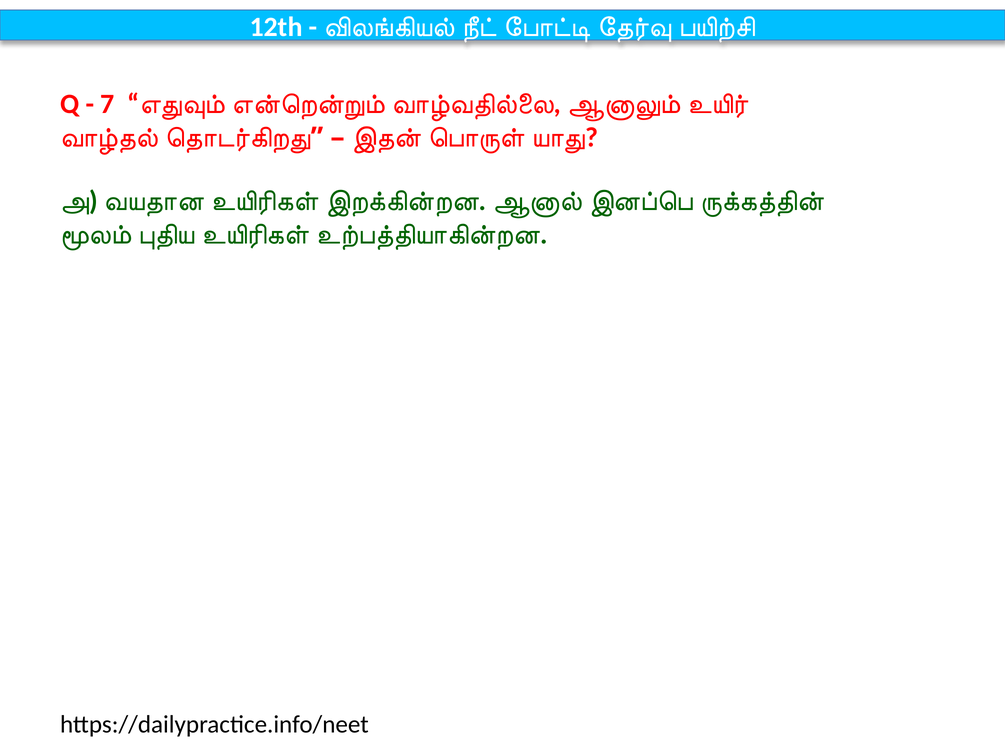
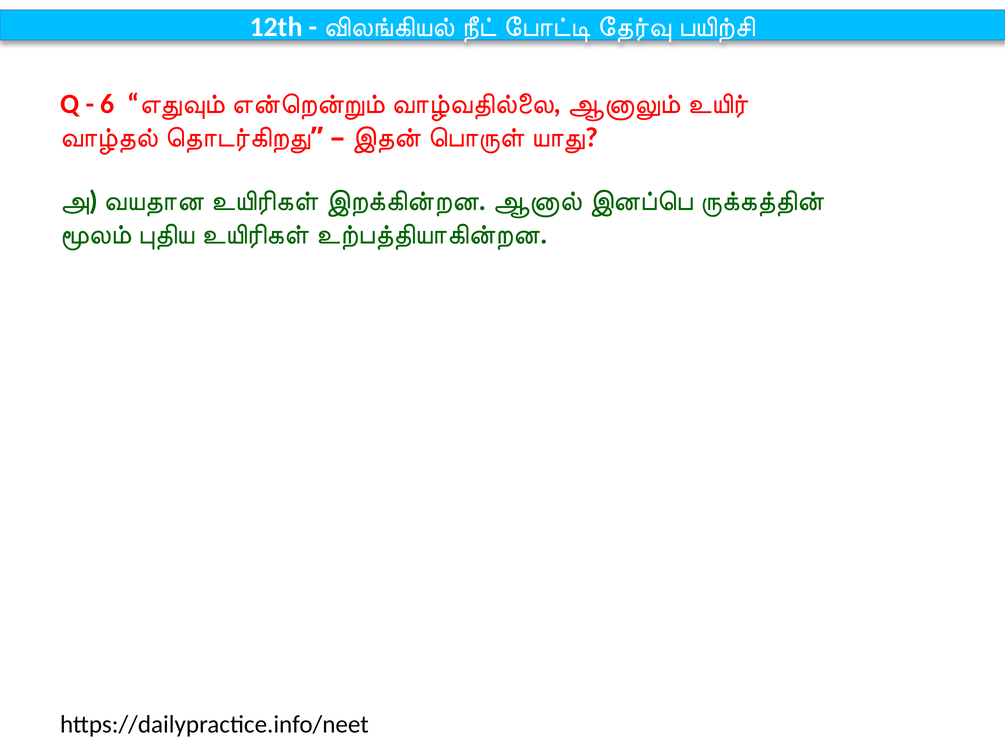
7: 7 -> 6
